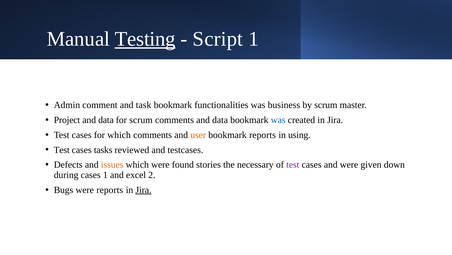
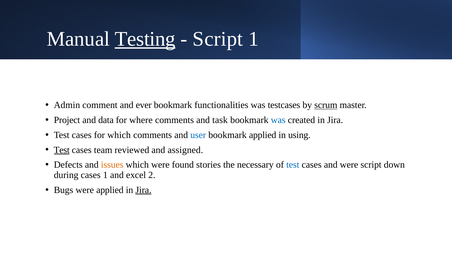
task: task -> ever
business: business -> testcases
scrum at (326, 105) underline: none -> present
for scrum: scrum -> where
comments and data: data -> task
user colour: orange -> blue
bookmark reports: reports -> applied
Test at (62, 149) underline: none -> present
tasks: tasks -> team
testcases: testcases -> assigned
test at (293, 164) colour: purple -> blue
were given: given -> script
were reports: reports -> applied
